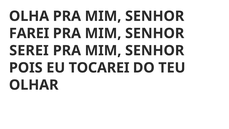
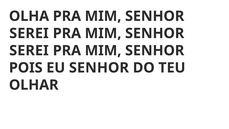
FAREI at (29, 33): FAREI -> SEREI
EU TOCAREI: TOCAREI -> SENHOR
